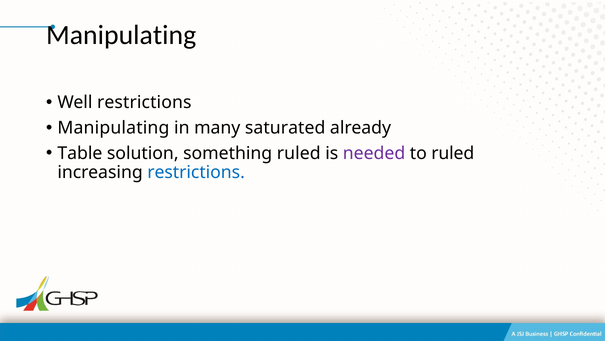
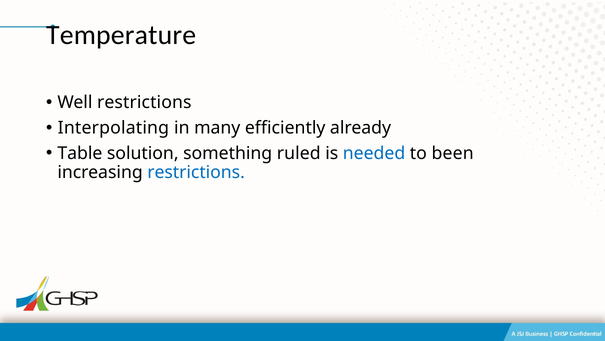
Manipulating at (121, 35): Manipulating -> Temperature
Manipulating at (113, 128): Manipulating -> Interpolating
saturated: saturated -> efficiently
needed colour: purple -> blue
to ruled: ruled -> been
